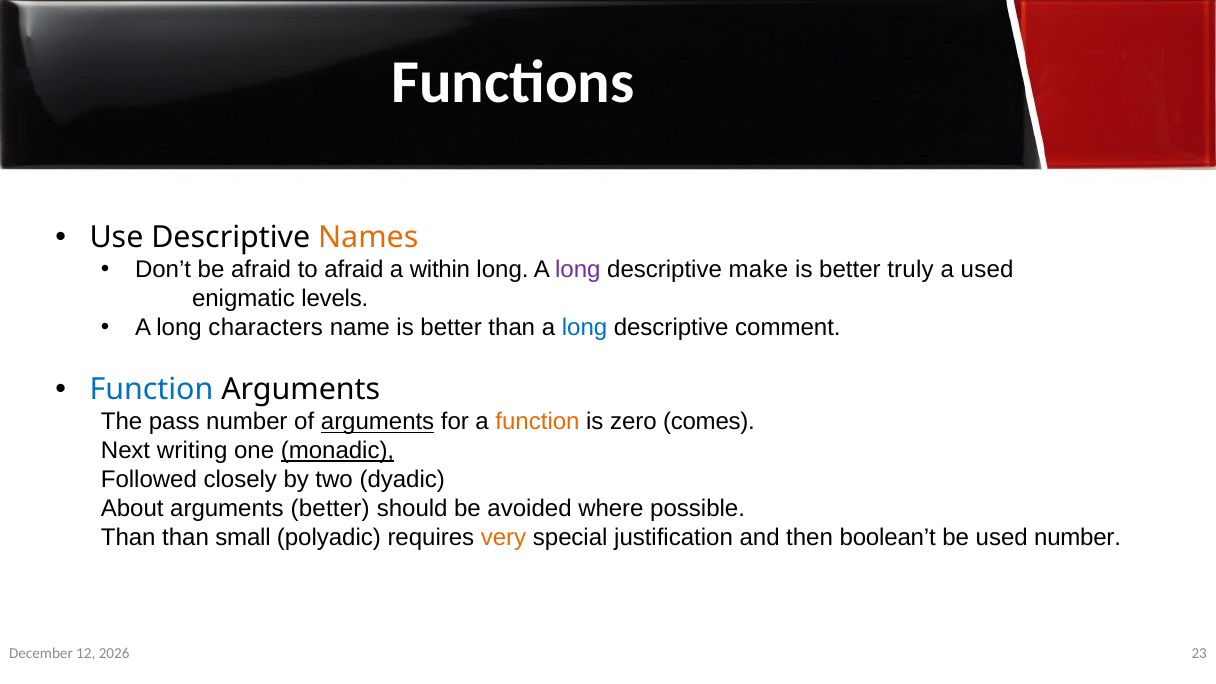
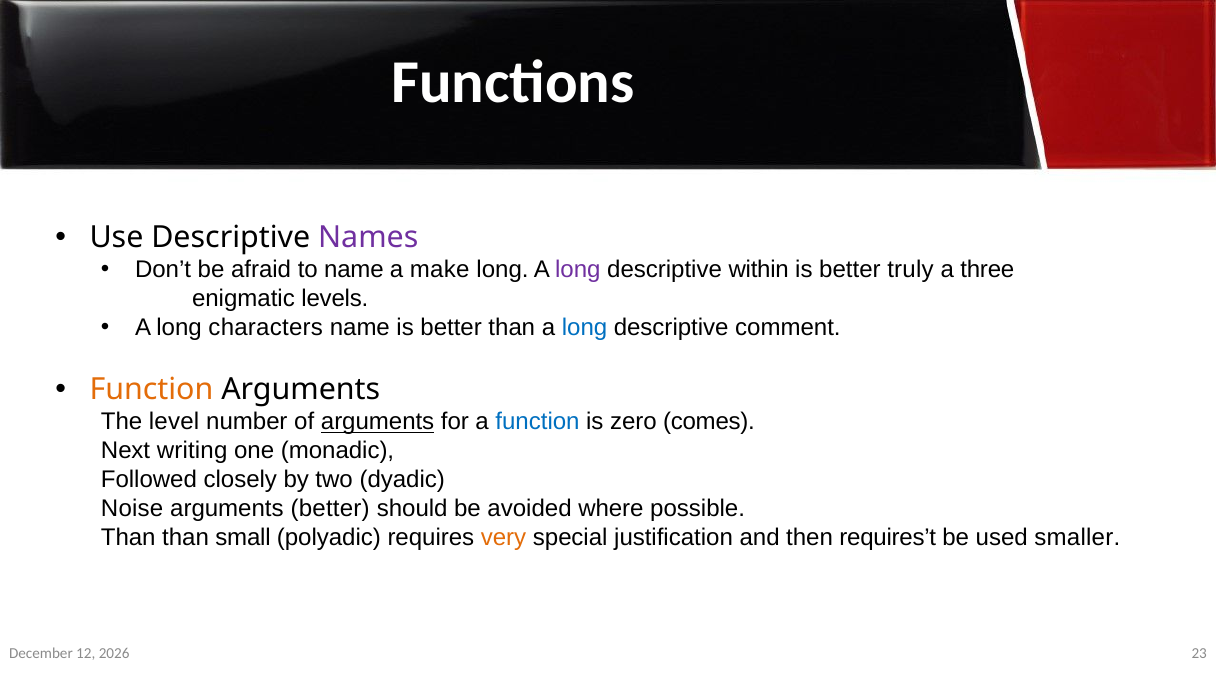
Names colour: orange -> purple
to afraid: afraid -> name
within: within -> make
make: make -> within
a used: used -> three
Function at (151, 390) colour: blue -> orange
pass: pass -> level
function at (538, 422) colour: orange -> blue
monadic underline: present -> none
About: About -> Noise
boolean’t: boolean’t -> requires’t
used number: number -> smaller
